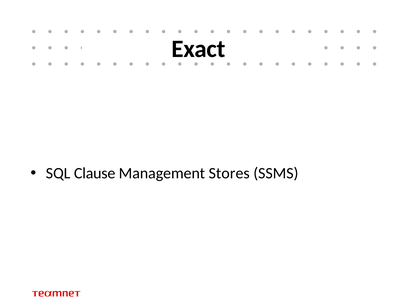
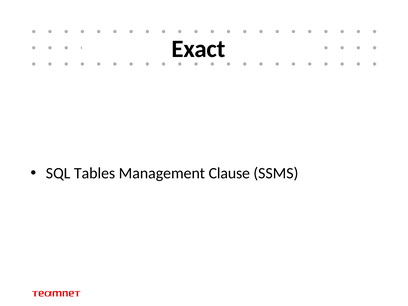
Clause: Clause -> Tables
Stores: Stores -> Clause
